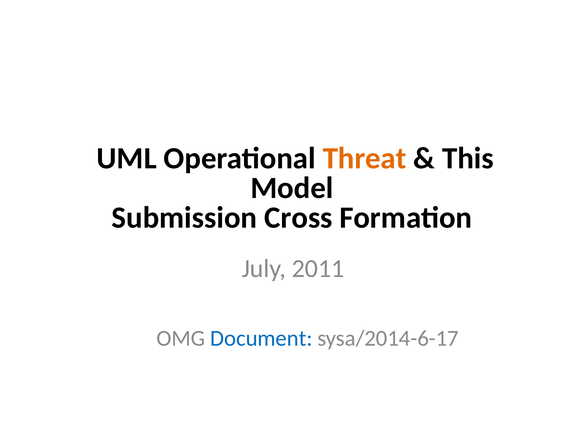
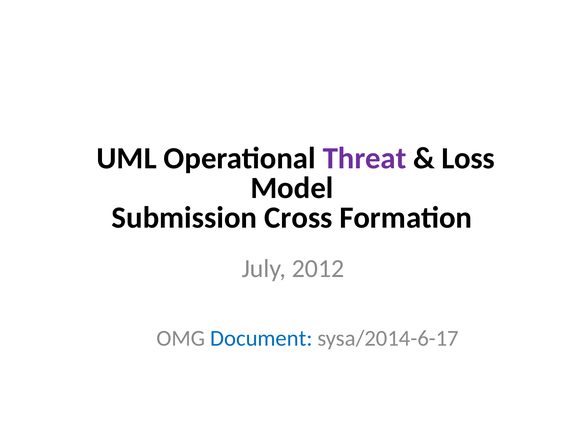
Threat colour: orange -> purple
This: This -> Loss
2011: 2011 -> 2012
